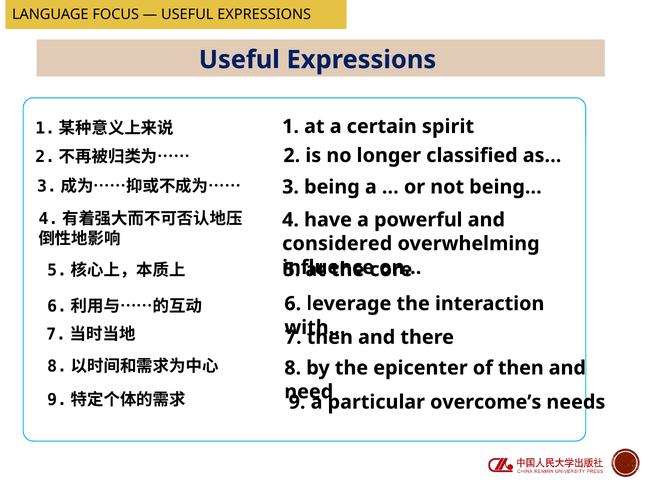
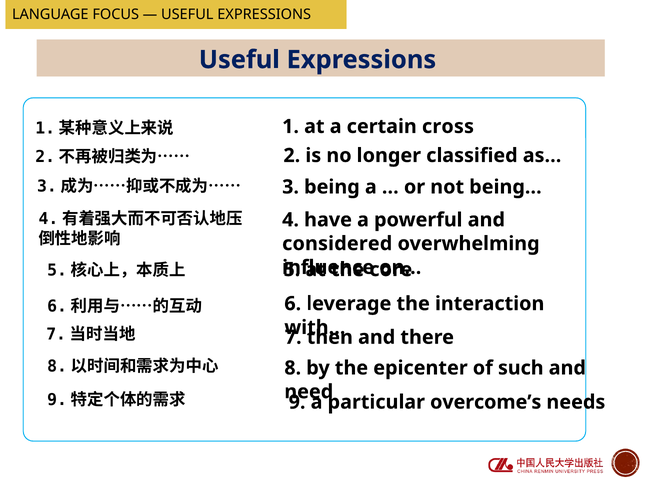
spirit: spirit -> cross
of then: then -> such
